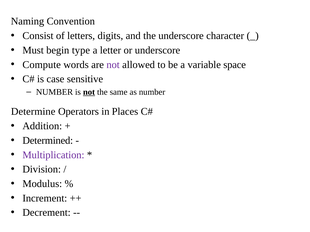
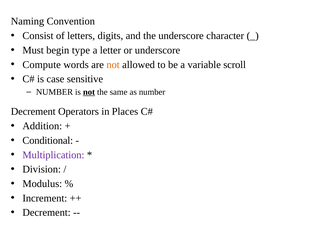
not at (113, 65) colour: purple -> orange
space: space -> scroll
Determine at (33, 112): Determine -> Decrement
Determined: Determined -> Conditional
